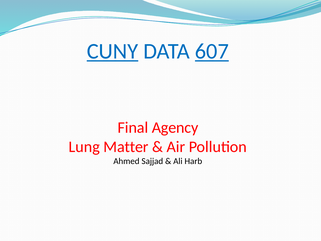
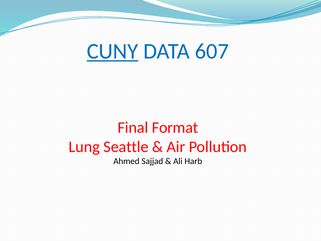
607 underline: present -> none
Agency: Agency -> Format
Matter: Matter -> Seattle
